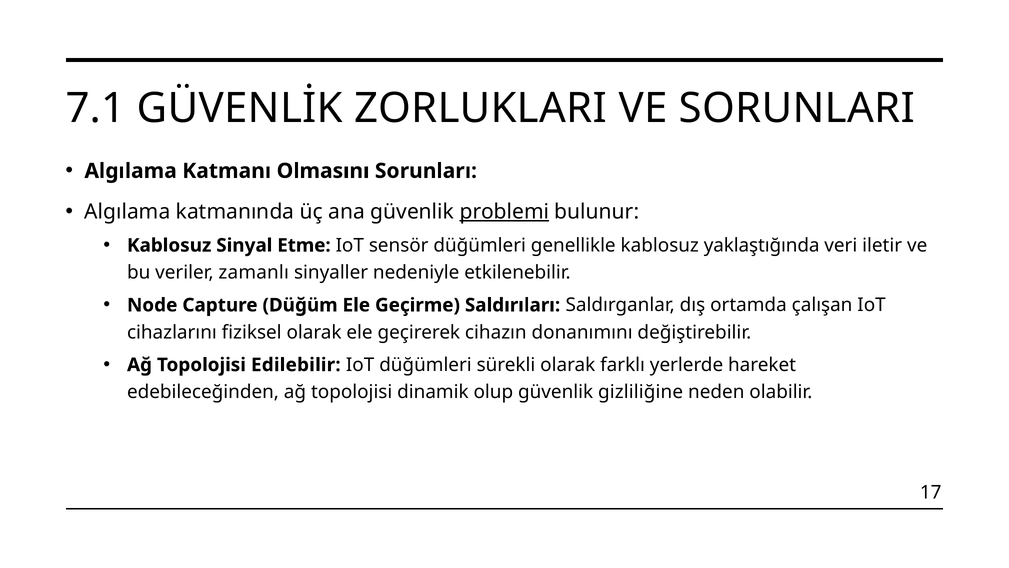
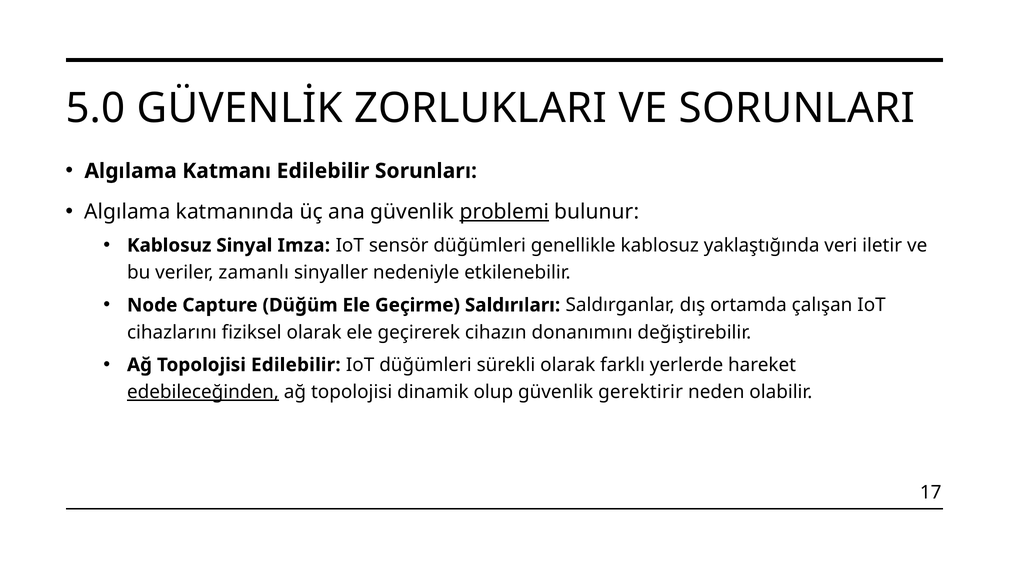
7.1: 7.1 -> 5.0
Katmanı Olmasını: Olmasını -> Edilebilir
Etme: Etme -> Imza
edebileceğinden underline: none -> present
gizliliğine: gizliliğine -> gerektirir
